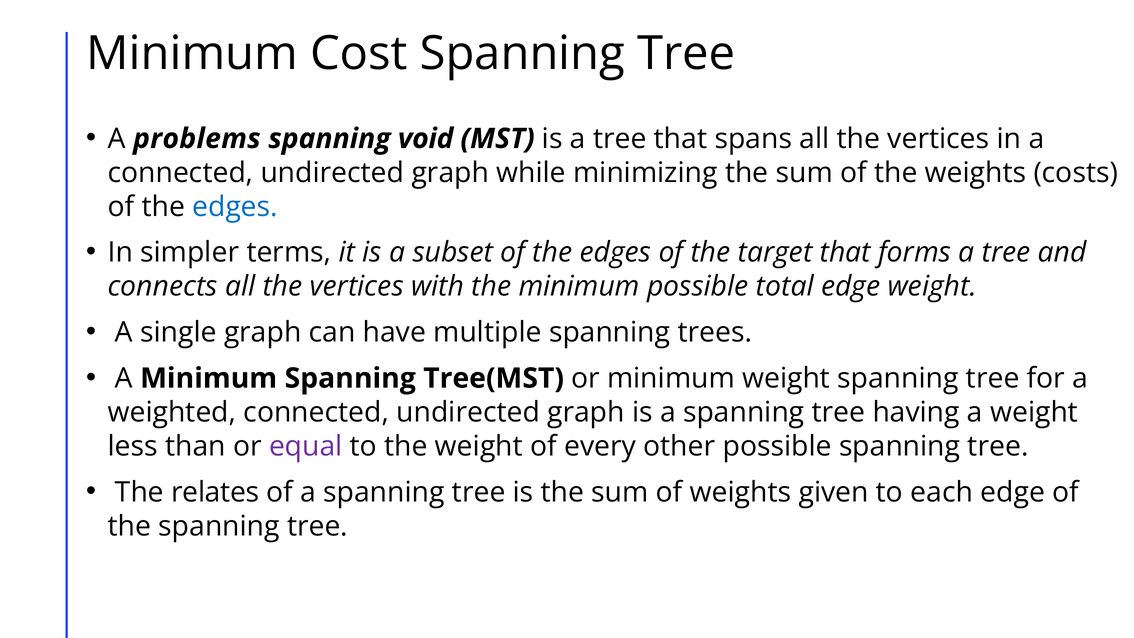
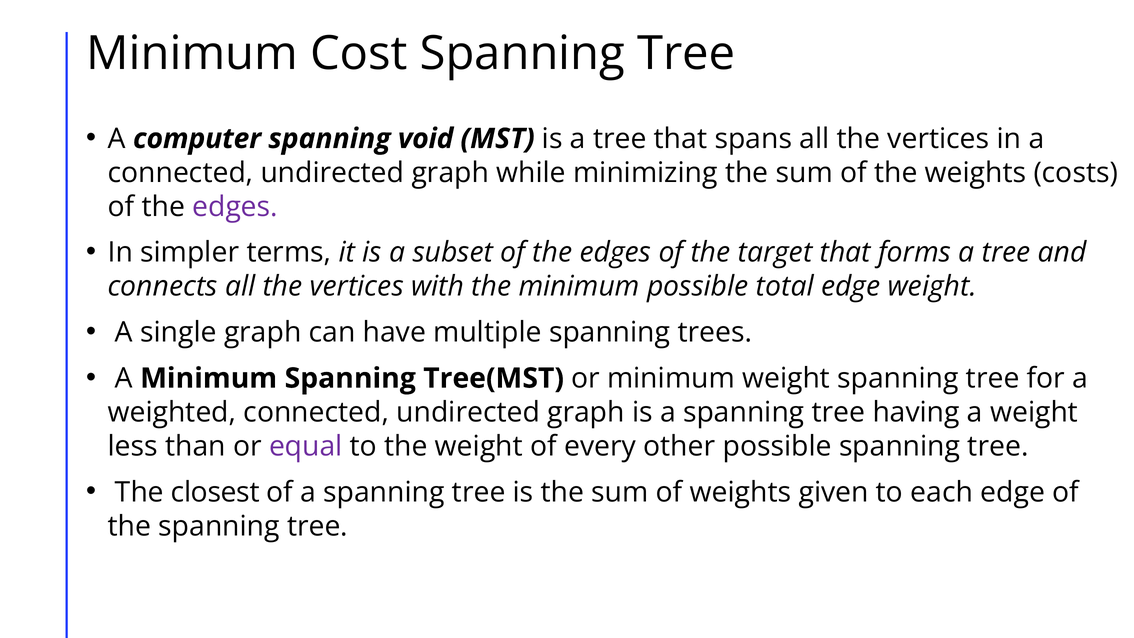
problems: problems -> computer
edges at (235, 207) colour: blue -> purple
relates: relates -> closest
